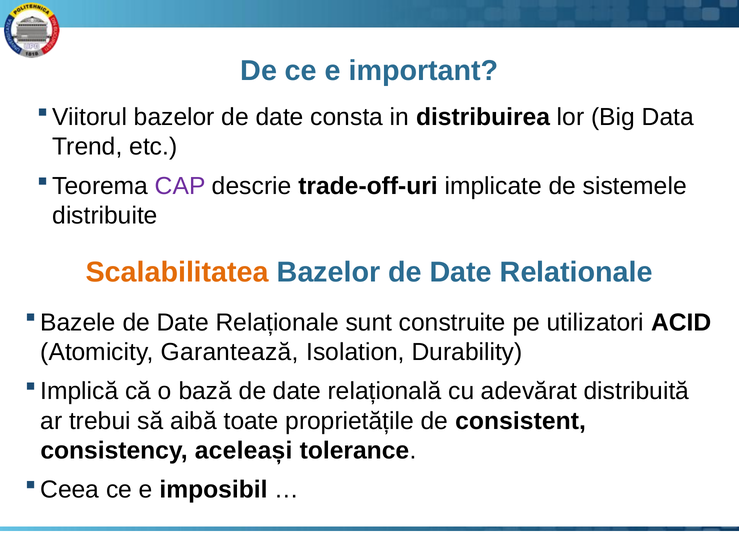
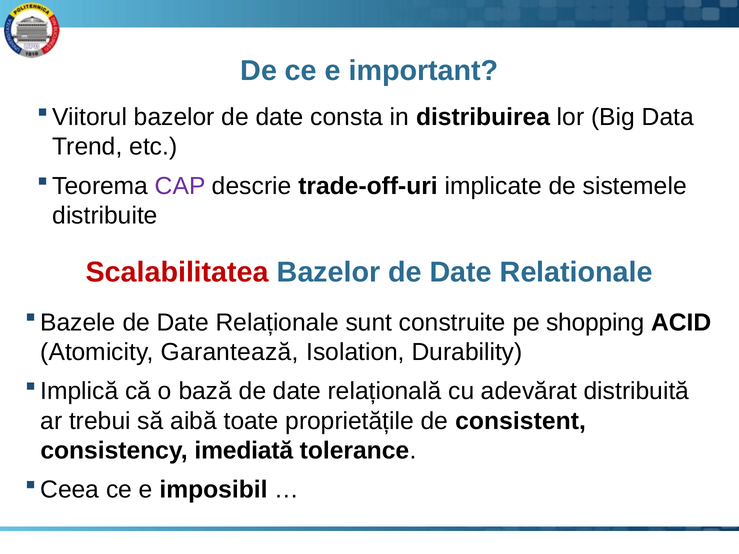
Scalabilitatea colour: orange -> red
utilizatori: utilizatori -> shopping
aceleași: aceleași -> imediată
